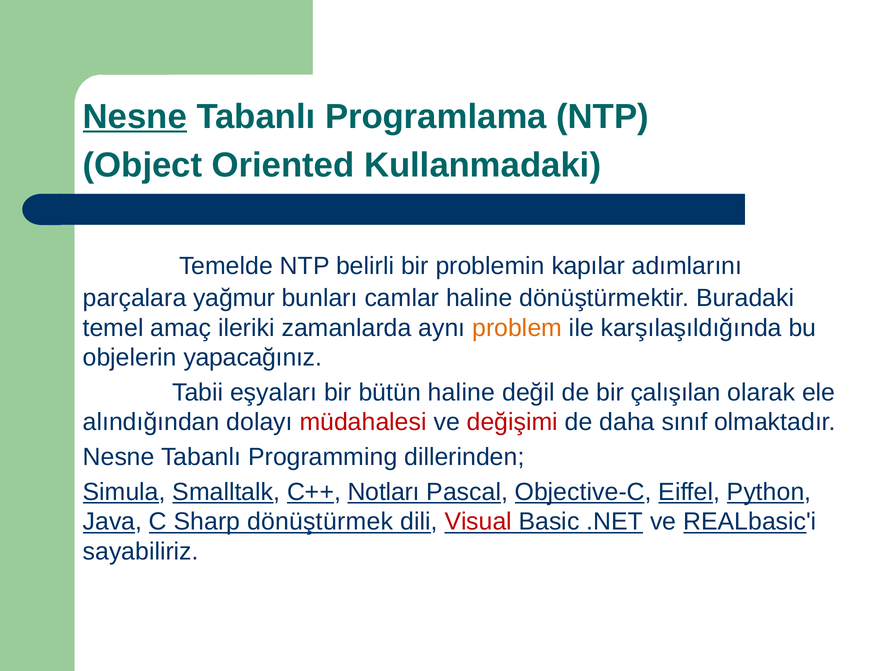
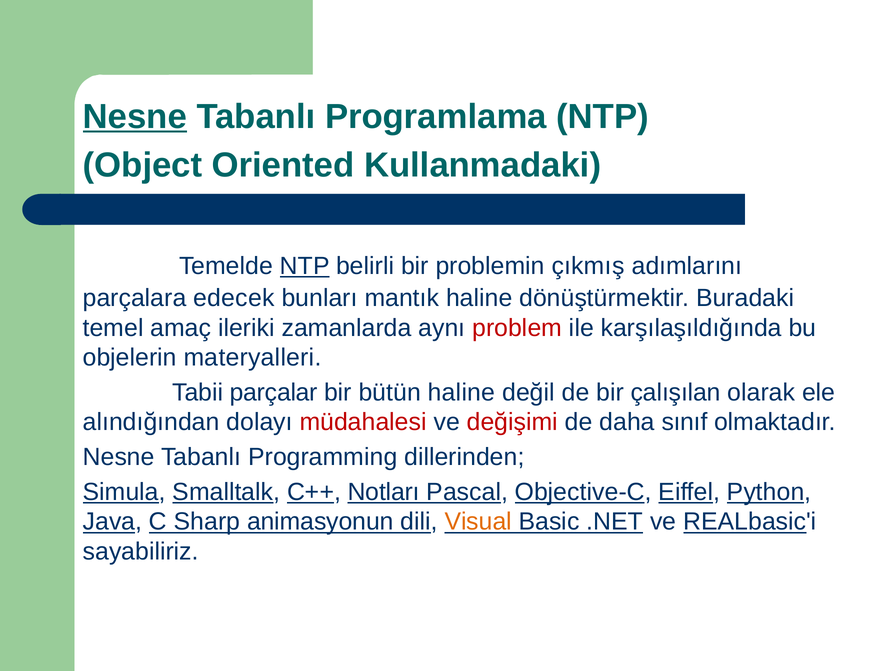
NTP at (305, 266) underline: none -> present
kapılar: kapılar -> çıkmış
yağmur: yağmur -> edecek
camlar: camlar -> mantık
problem colour: orange -> red
yapacağınız: yapacağınız -> materyalleri
eşyaları: eşyaları -> parçalar
dönüştürmek: dönüştürmek -> animasyonun
Visual colour: red -> orange
